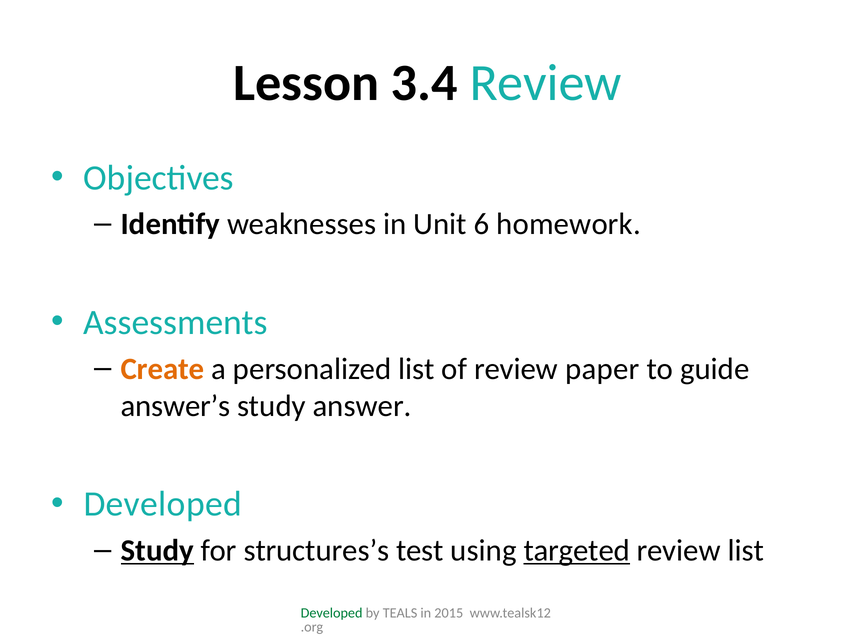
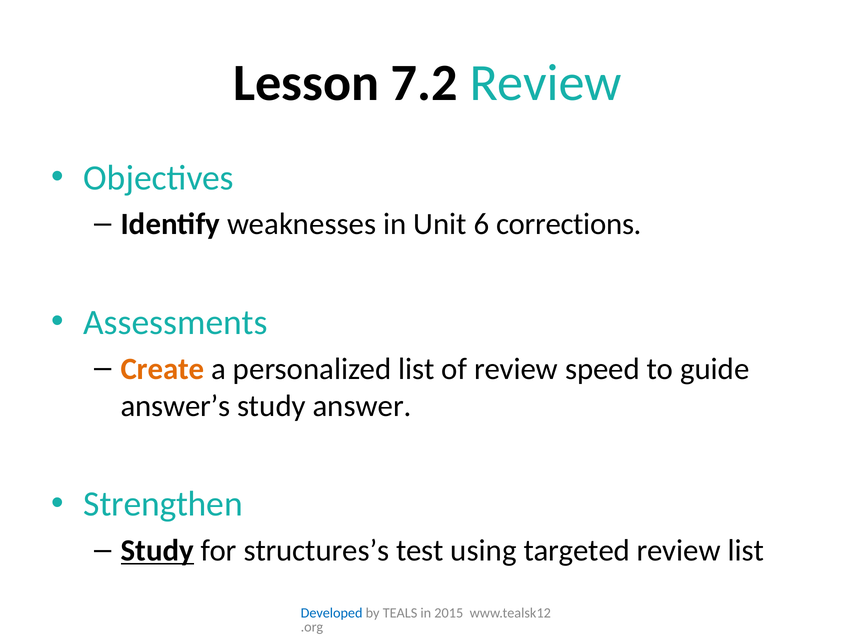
3.4: 3.4 -> 7.2
homework: homework -> corrections
paper: paper -> speed
Developed at (163, 504): Developed -> Strengthen
targeted underline: present -> none
Developed at (332, 612) colour: green -> blue
